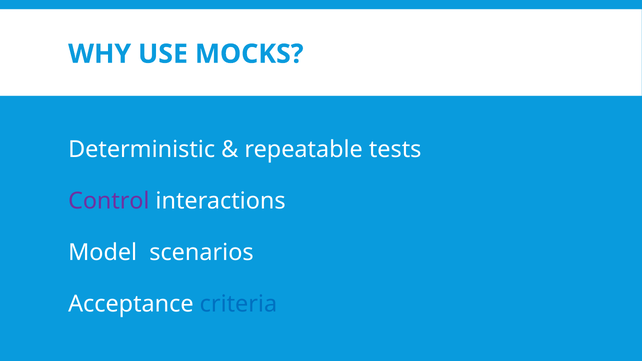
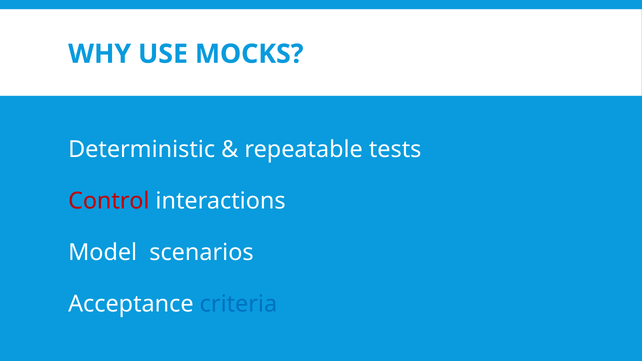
Control colour: purple -> red
